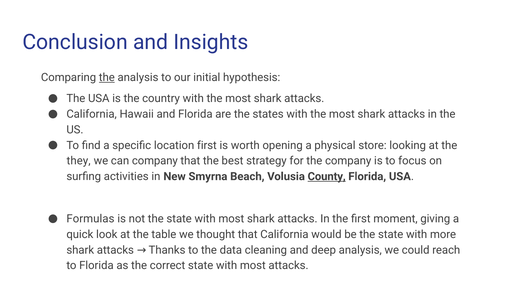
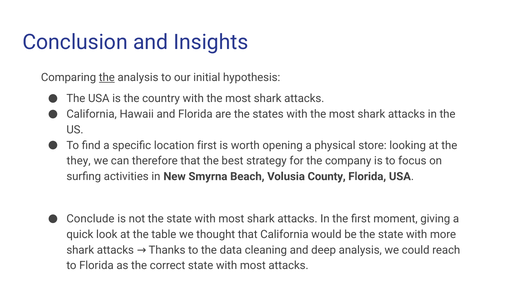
can company: company -> therefore
County underline: present -> none
Formulas: Formulas -> Conclude
